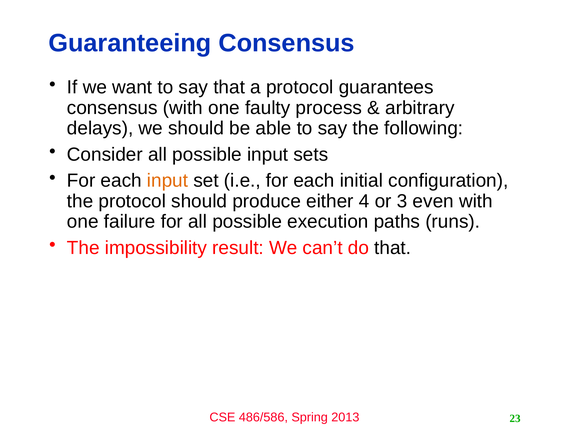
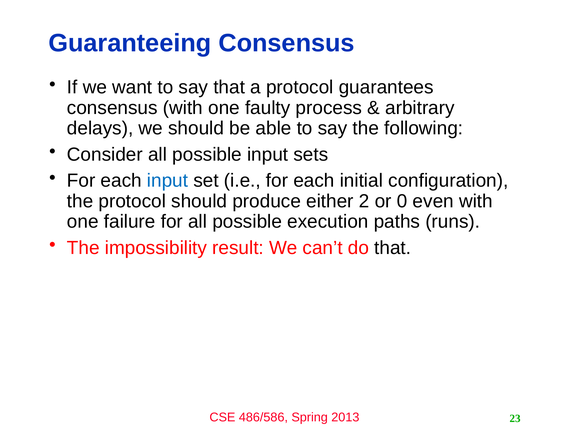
input at (168, 181) colour: orange -> blue
4: 4 -> 2
3: 3 -> 0
